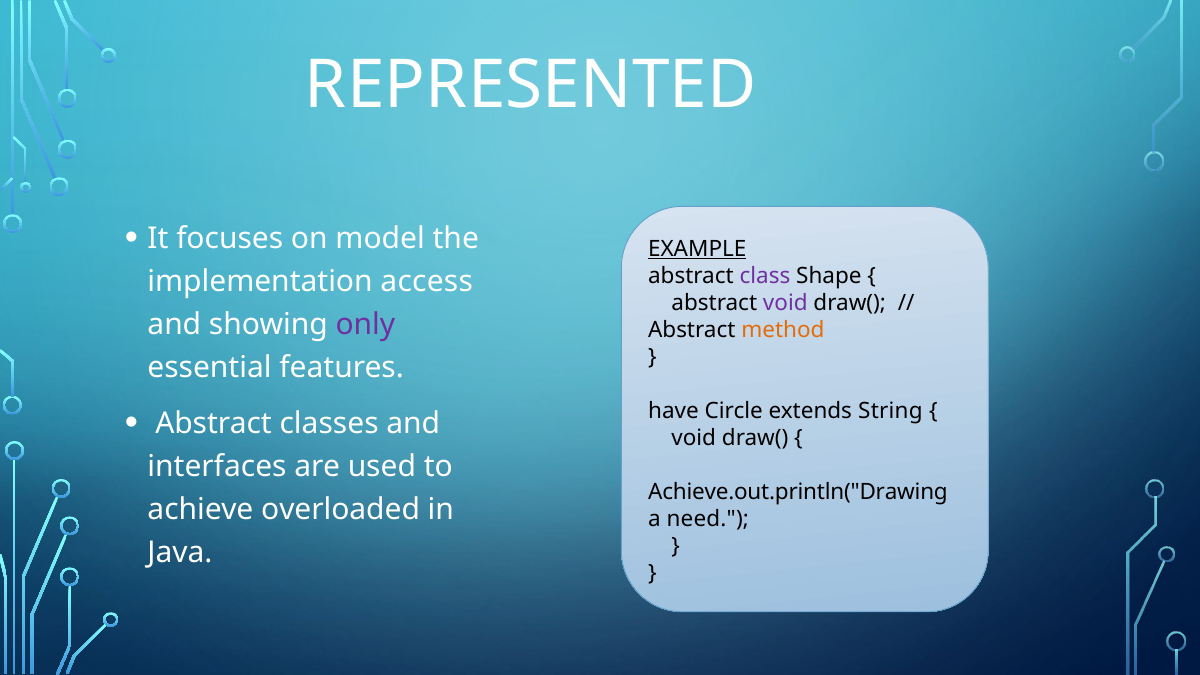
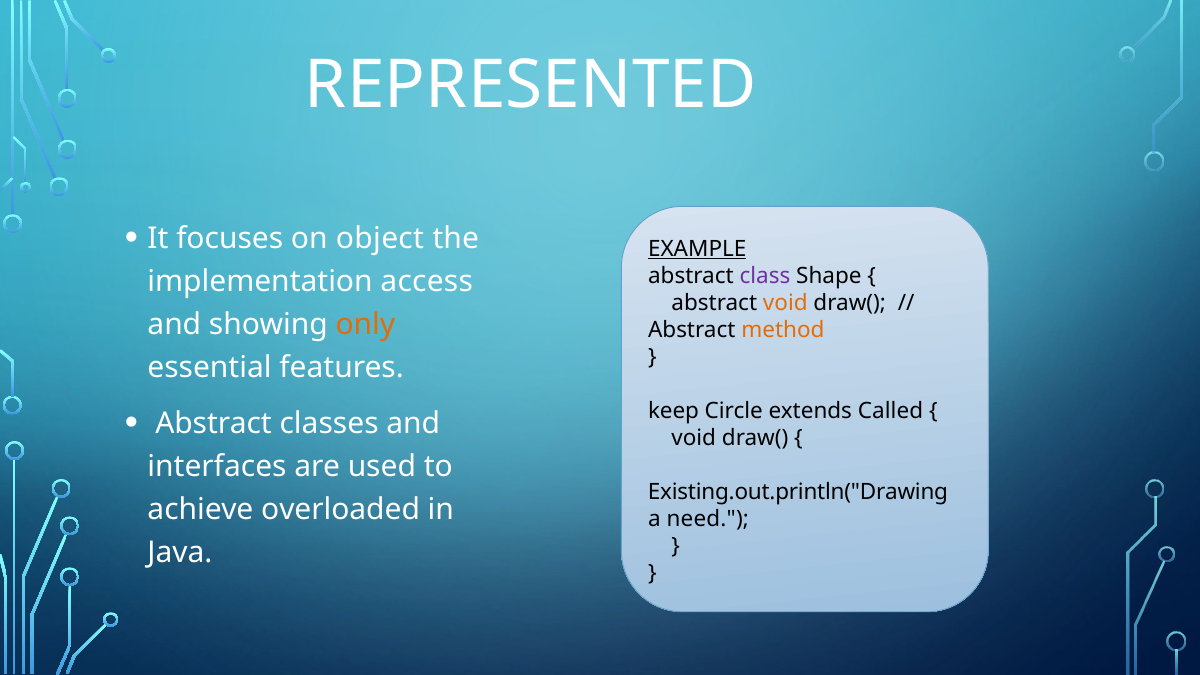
model: model -> object
void at (785, 303) colour: purple -> orange
only colour: purple -> orange
have: have -> keep
String: String -> Called
Achieve.out.println("Drawing: Achieve.out.println("Drawing -> Existing.out.println("Drawing
